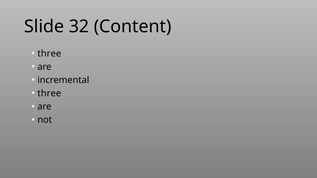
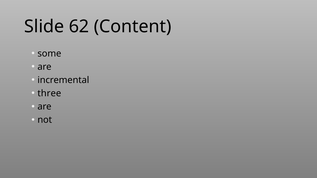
32: 32 -> 62
three at (49, 54): three -> some
